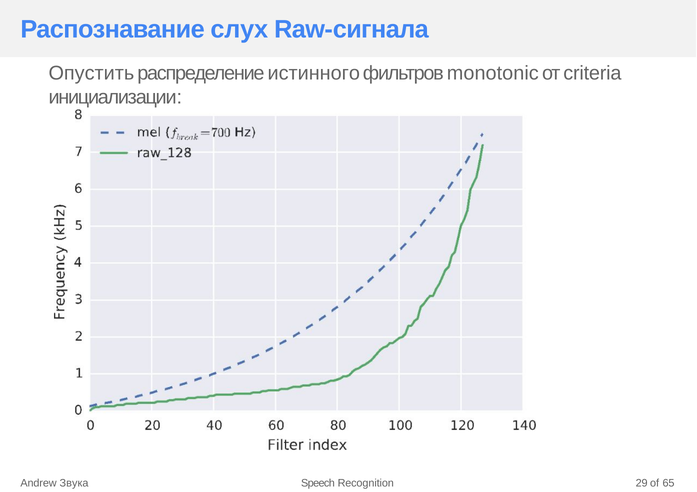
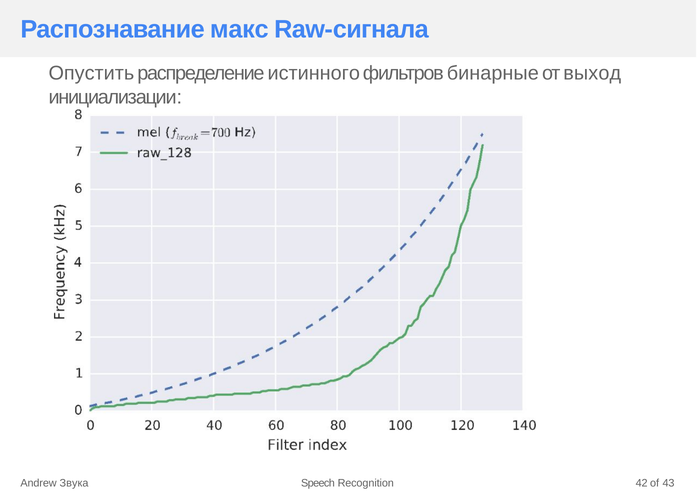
слух: слух -> макс
monotonic: monotonic -> бинарные
criteria: criteria -> выход
29: 29 -> 42
65: 65 -> 43
